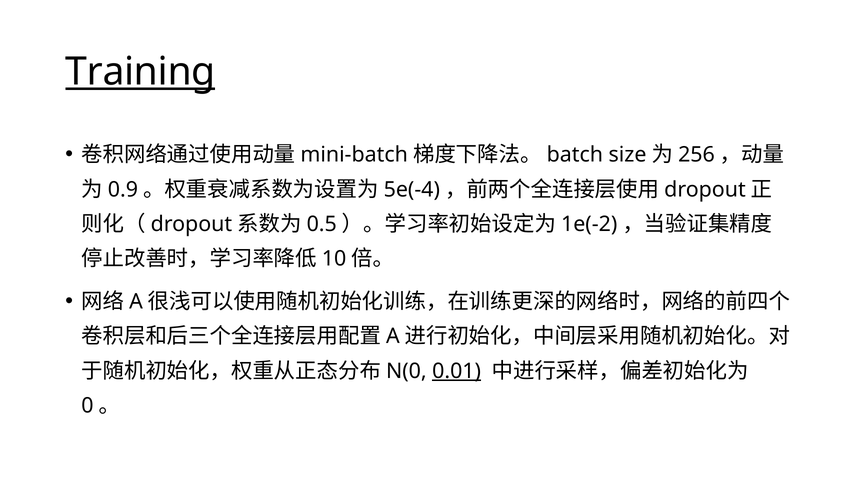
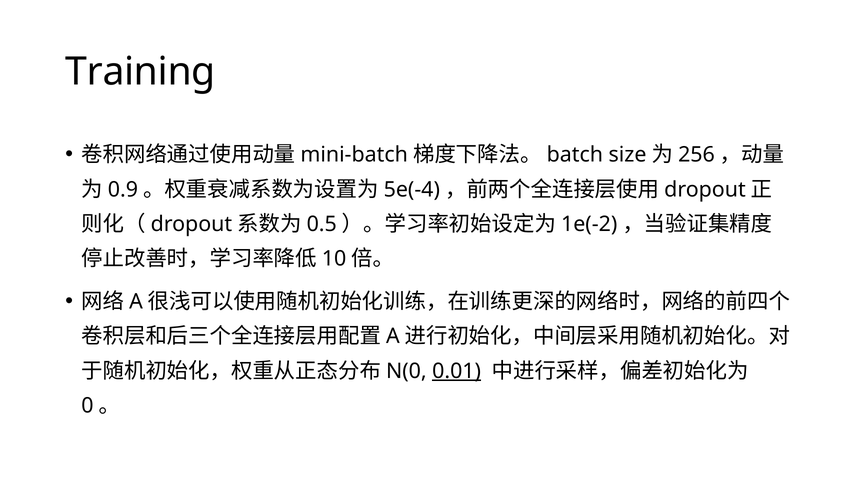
Training underline: present -> none
